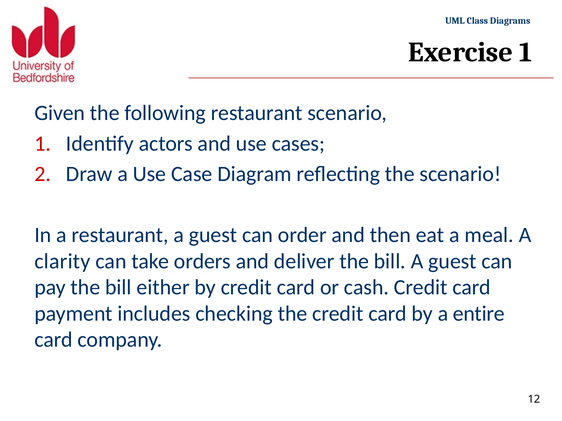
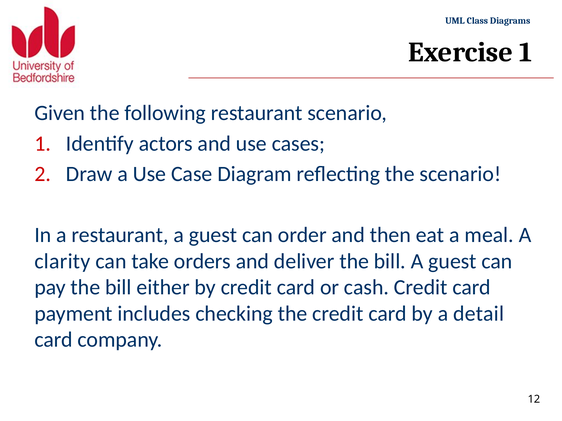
entire: entire -> detail
